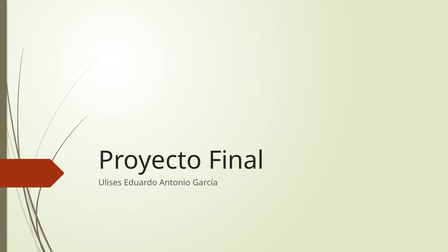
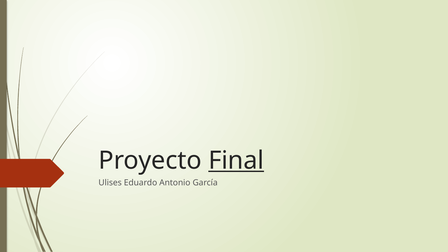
Final underline: none -> present
